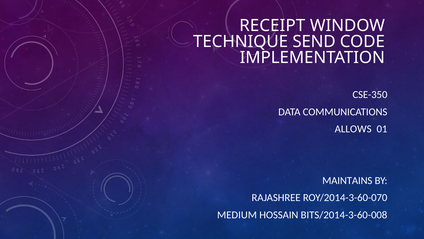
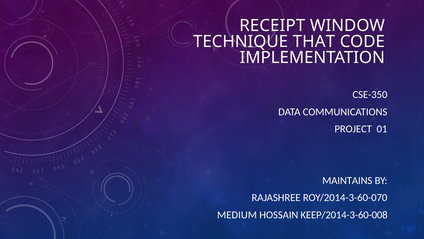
SEND: SEND -> THAT
ALLOWS: ALLOWS -> PROJECT
BITS/2014-3-60-008: BITS/2014-3-60-008 -> KEEP/2014-3-60-008
